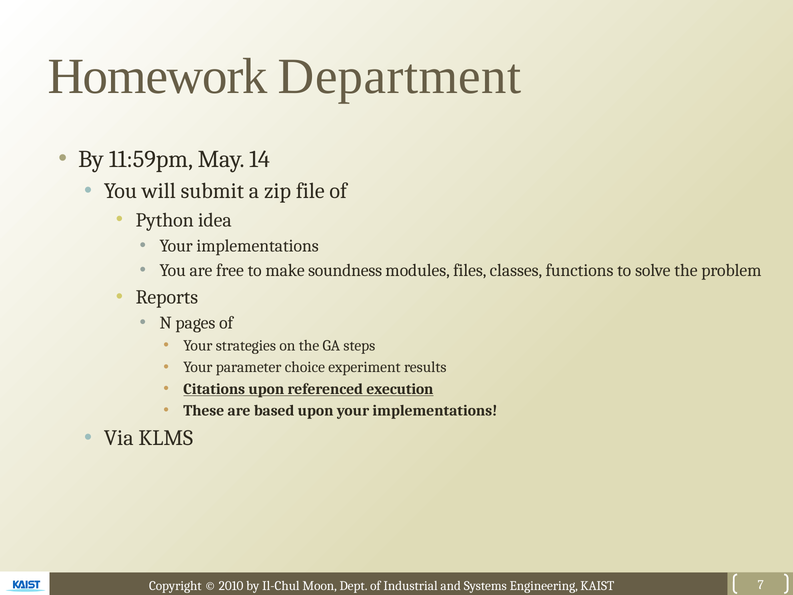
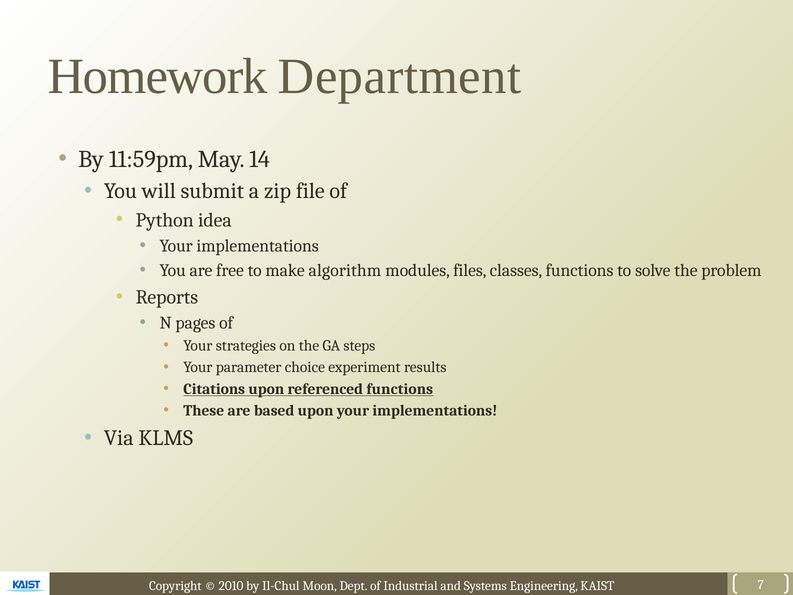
soundness: soundness -> algorithm
referenced execution: execution -> functions
